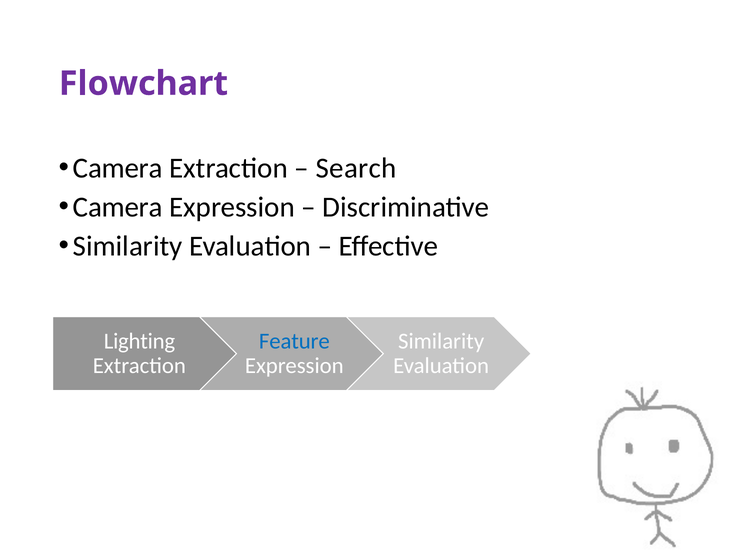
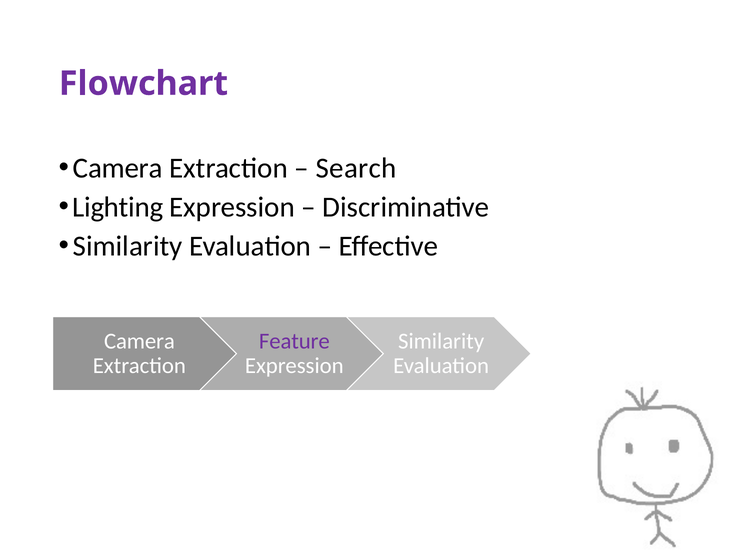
Camera at (118, 207): Camera -> Lighting
Lighting at (139, 342): Lighting -> Camera
Feature colour: blue -> purple
